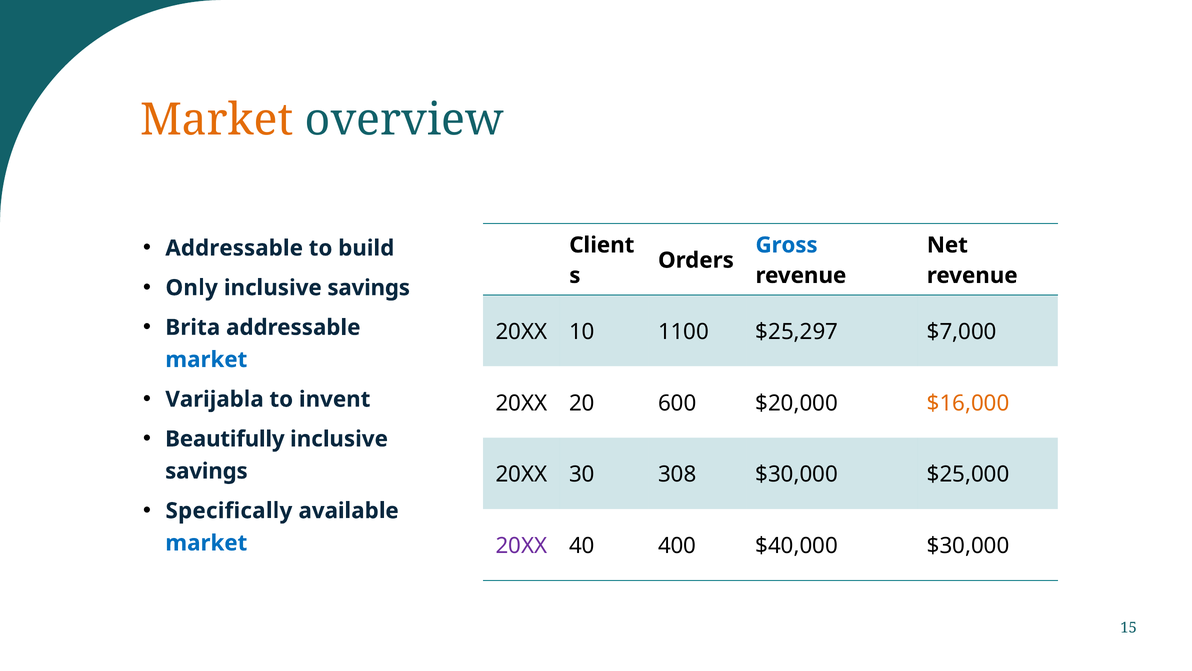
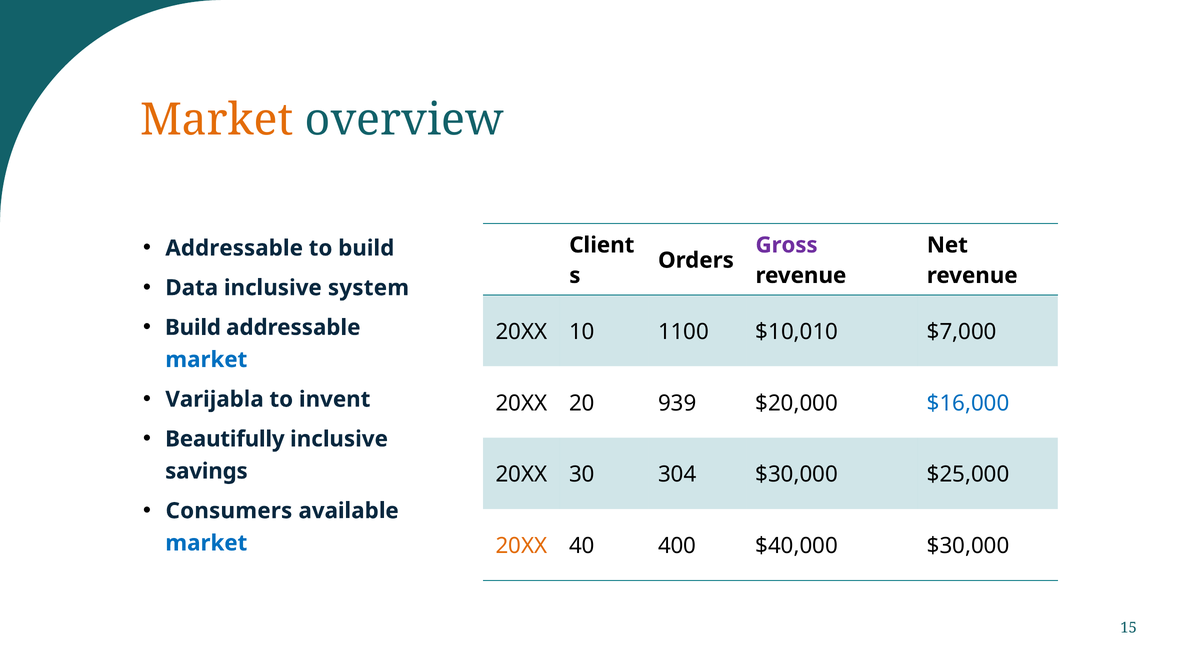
Gross colour: blue -> purple
Only: Only -> Data
savings at (369, 288): savings -> system
Brita at (193, 327): Brita -> Build
$25,297: $25,297 -> $10,010
600: 600 -> 939
$16,000 colour: orange -> blue
308: 308 -> 304
Specifically: Specifically -> Consumers
20XX at (521, 546) colour: purple -> orange
